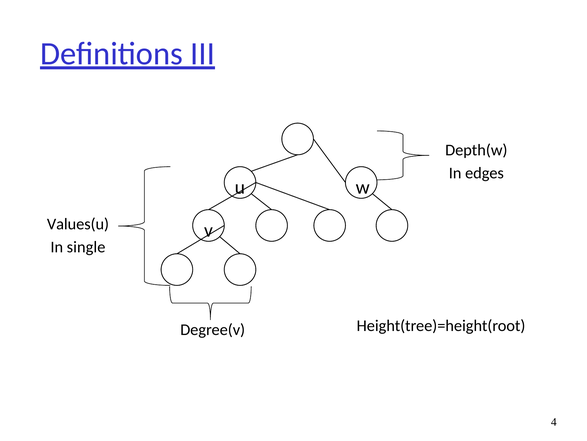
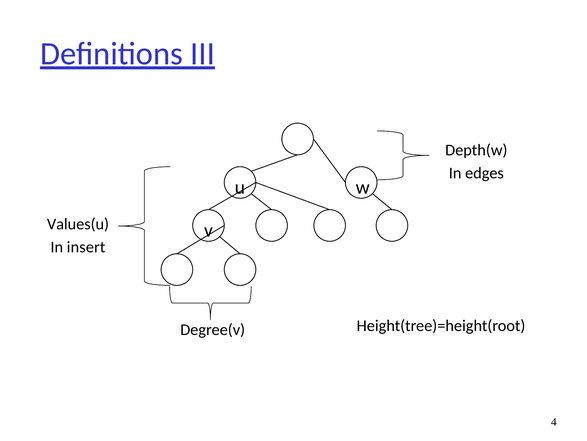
single: single -> insert
